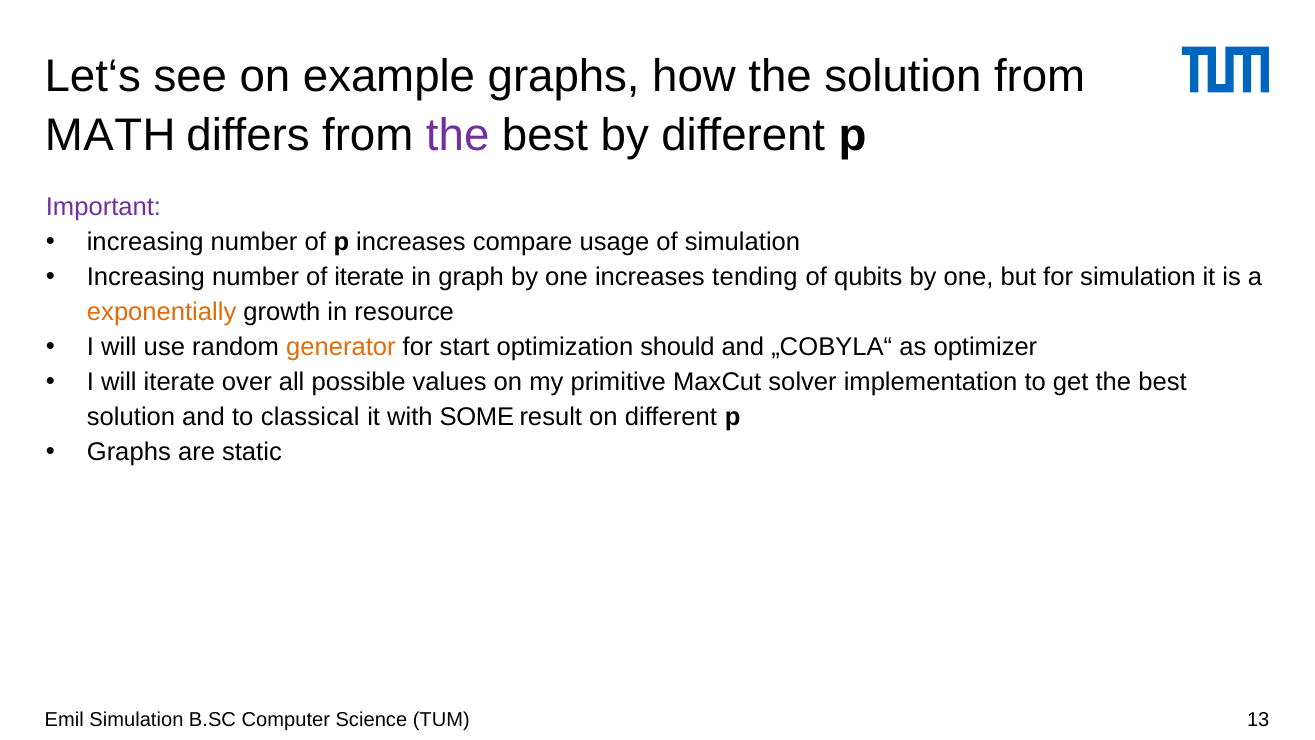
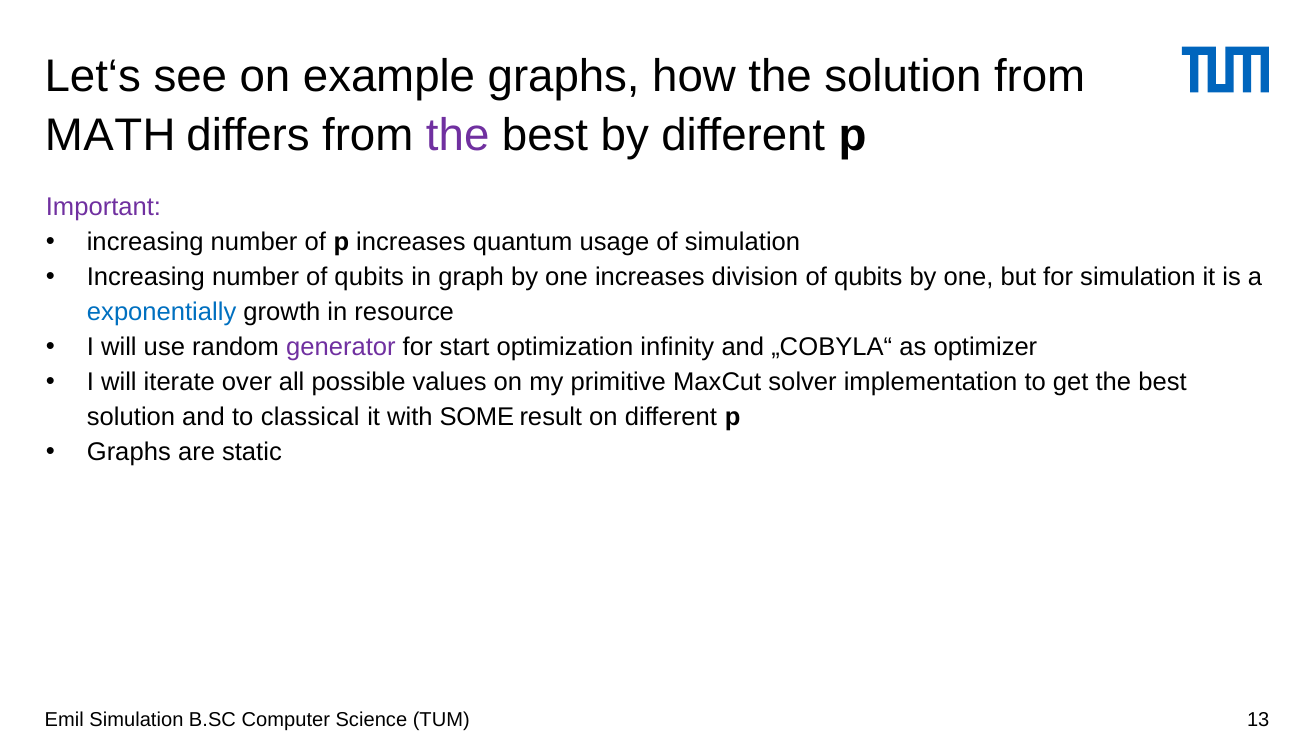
compare: compare -> quantum
number of iterate: iterate -> qubits
tending: tending -> division
exponentially colour: orange -> blue
generator colour: orange -> purple
should: should -> infinity
